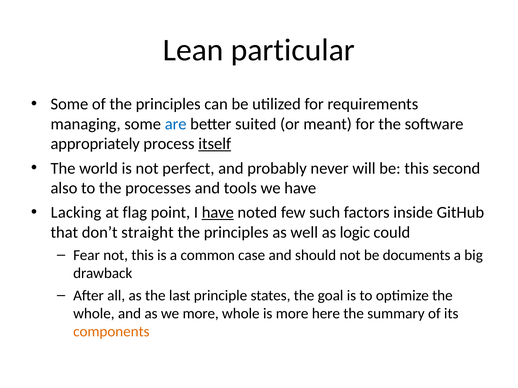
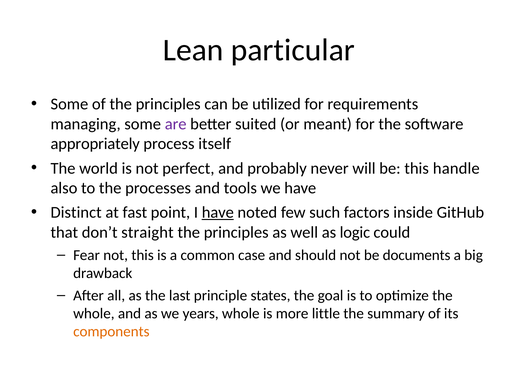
are colour: blue -> purple
itself underline: present -> none
second: second -> handle
Lacking: Lacking -> Distinct
flag: flag -> fast
we more: more -> years
here: here -> little
